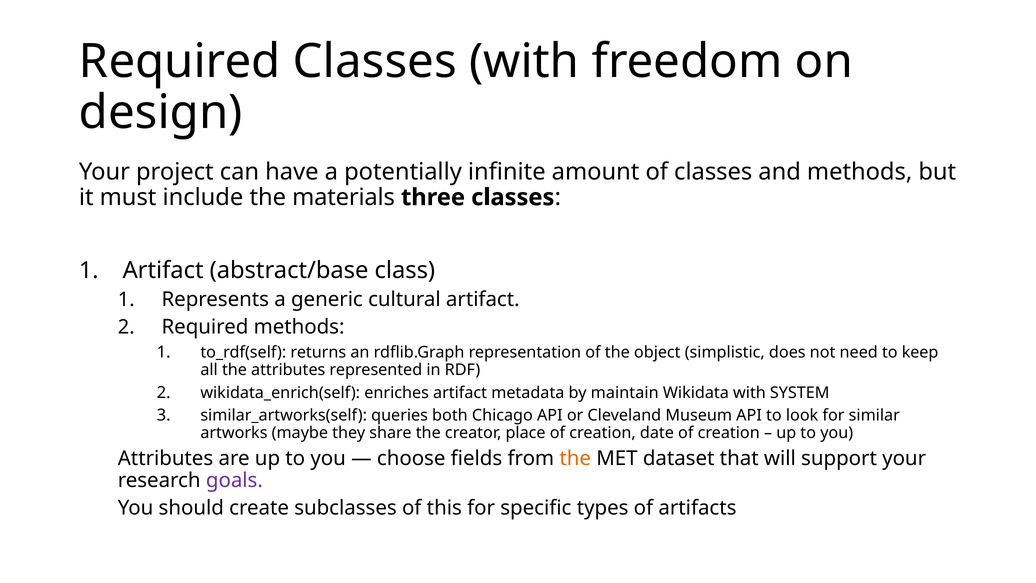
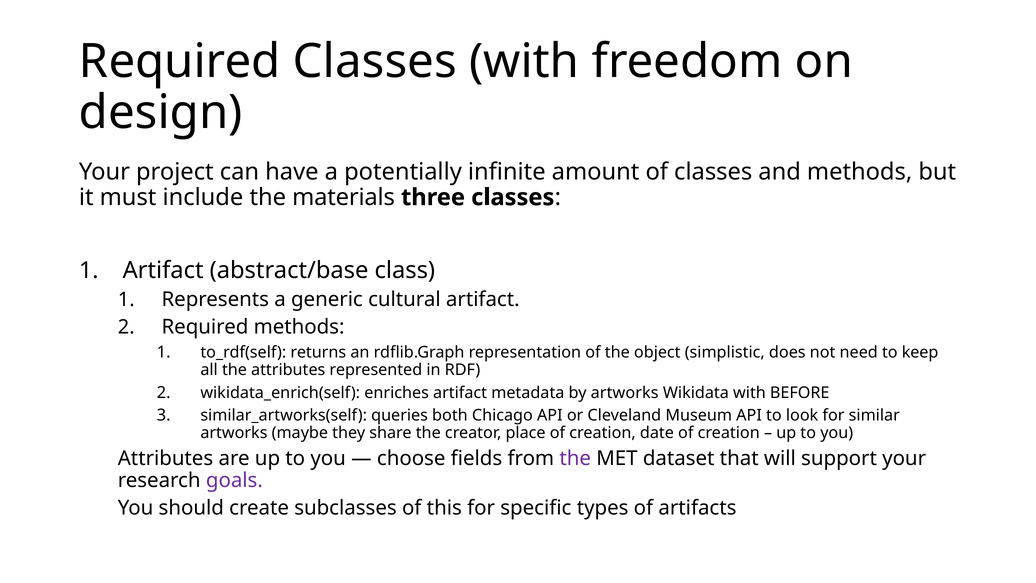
by maintain: maintain -> artworks
SYSTEM: SYSTEM -> BEFORE
the at (575, 458) colour: orange -> purple
